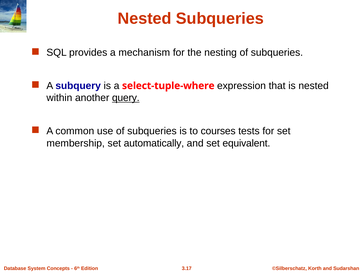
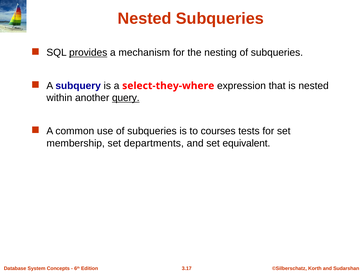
provides underline: none -> present
select-tuple-where: select-tuple-where -> select-they-where
automatically: automatically -> departments
